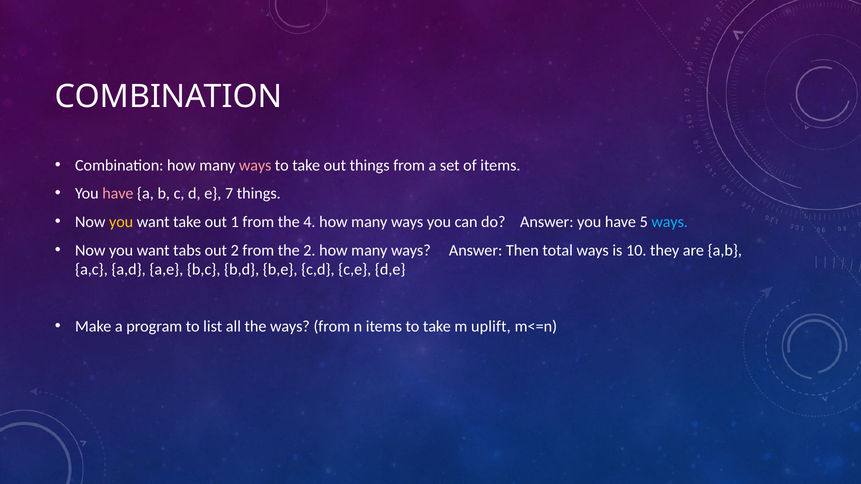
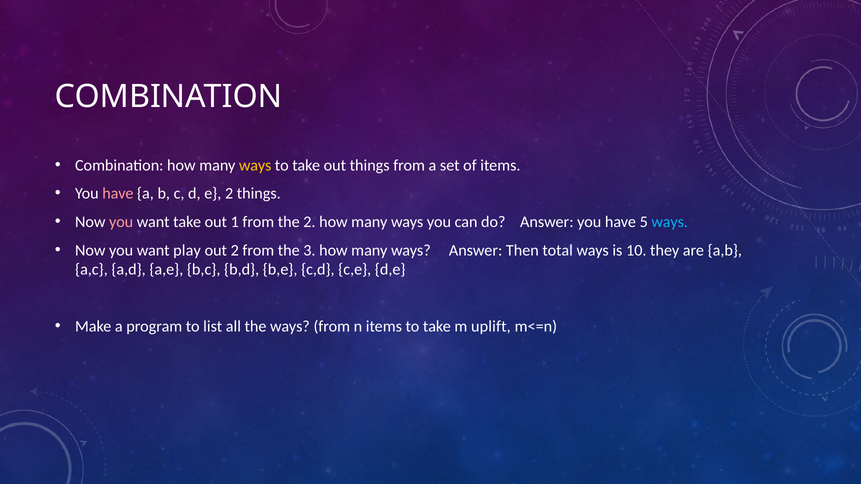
ways at (255, 165) colour: pink -> yellow
e 7: 7 -> 2
you at (121, 222) colour: yellow -> pink
the 4: 4 -> 2
tabs: tabs -> play
the 2: 2 -> 3
